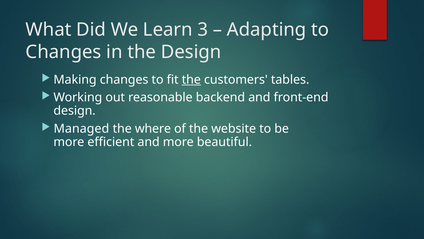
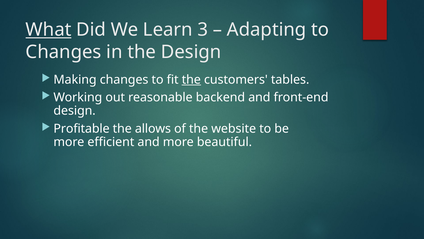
What underline: none -> present
Managed: Managed -> Profitable
where: where -> allows
